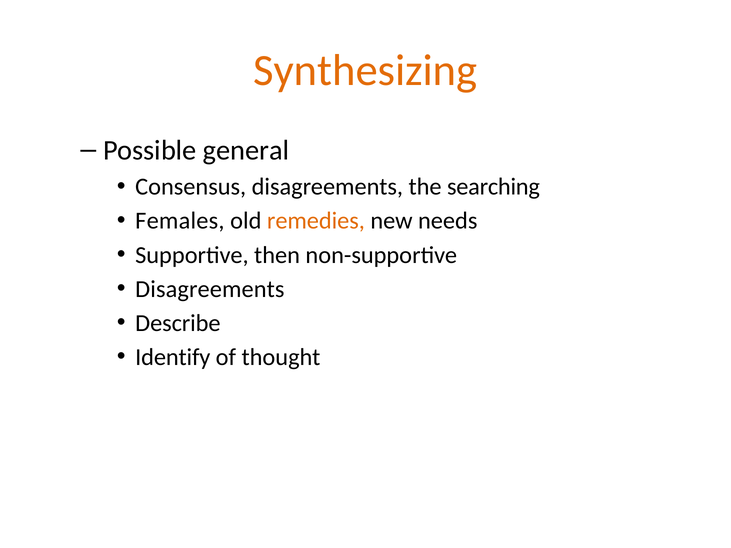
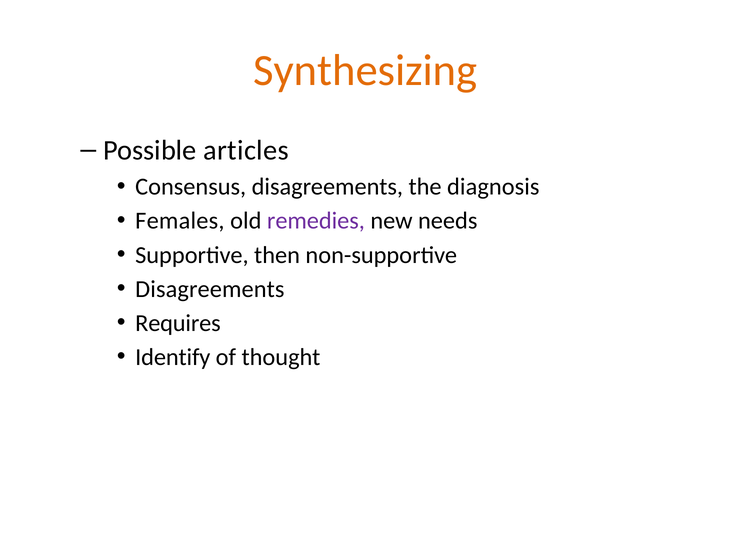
general: general -> articles
searching: searching -> diagnosis
remedies colour: orange -> purple
Describe: Describe -> Requires
